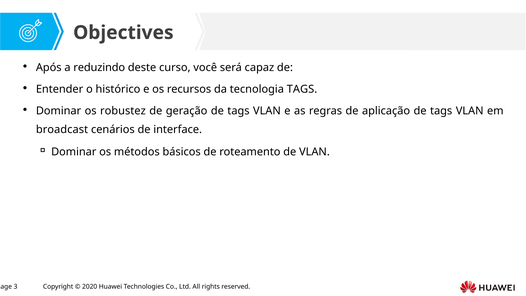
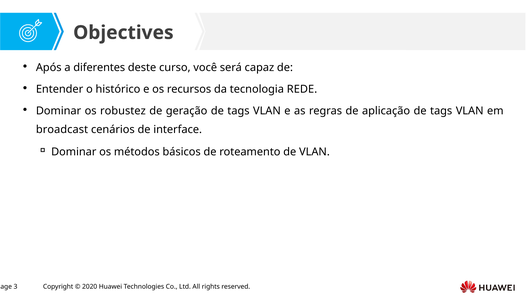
reduzindo: reduzindo -> diferentes
tecnologia TAGS: TAGS -> REDE
